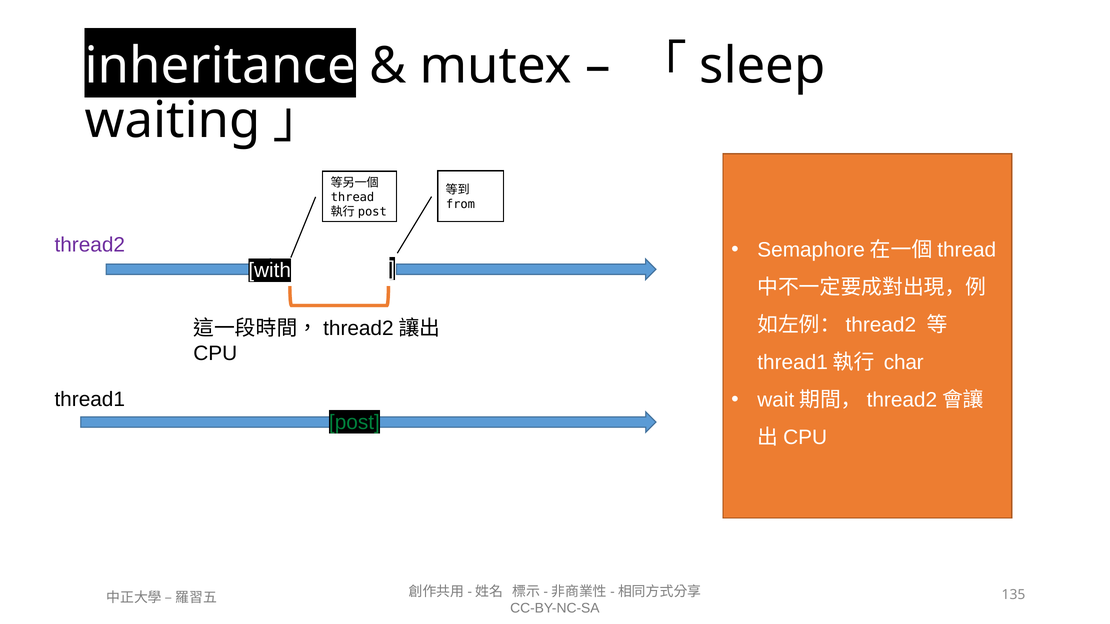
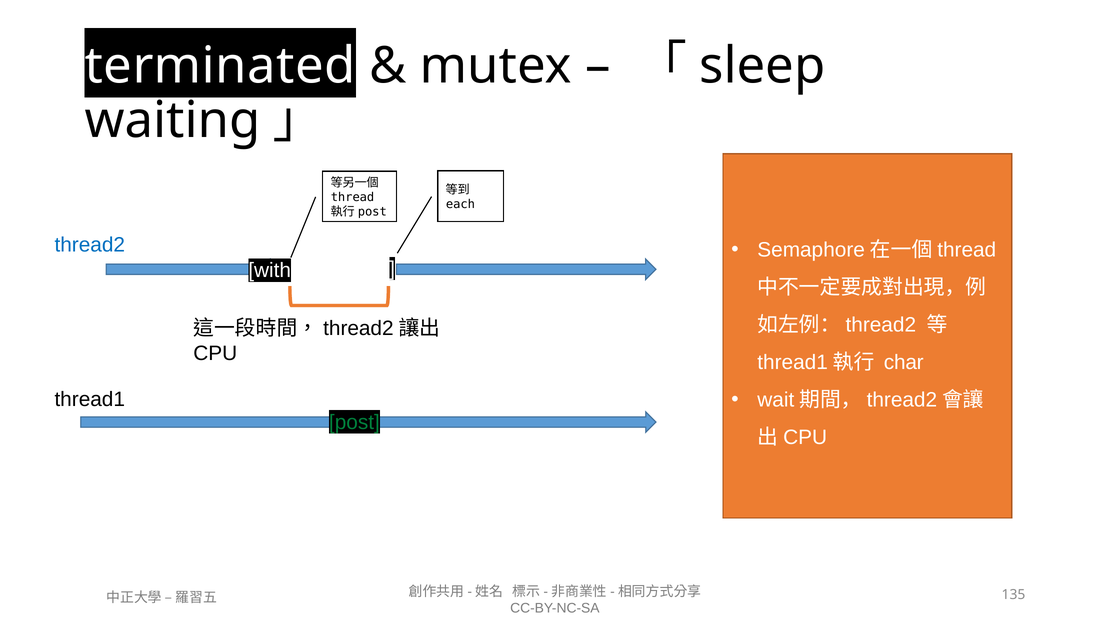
inheritance: inheritance -> terminated
from: from -> each
thread2 colour: purple -> blue
